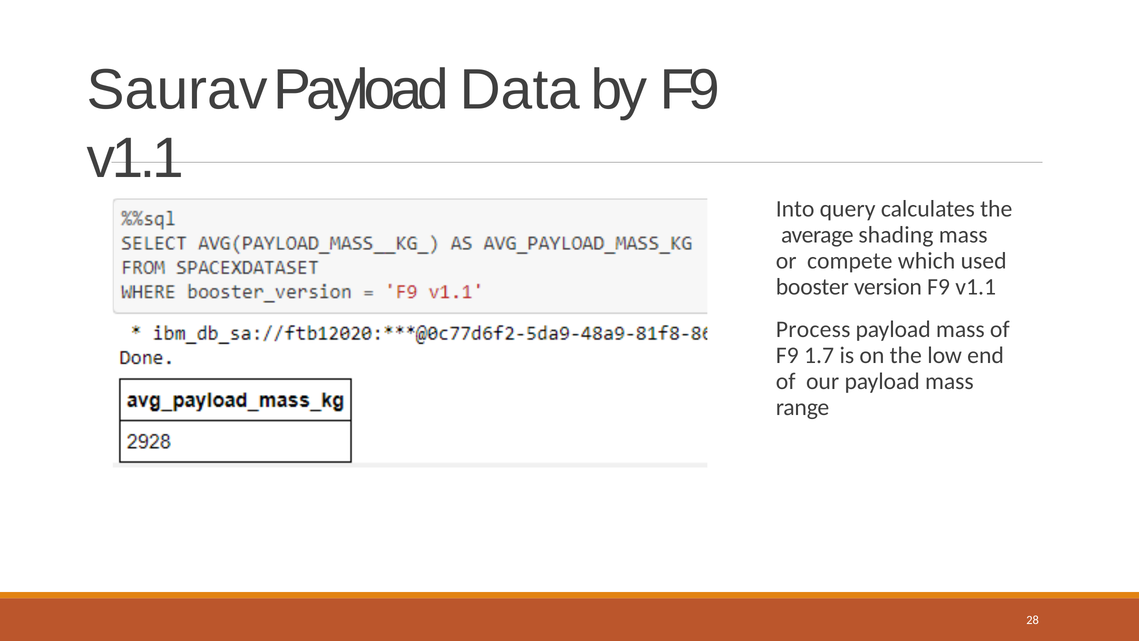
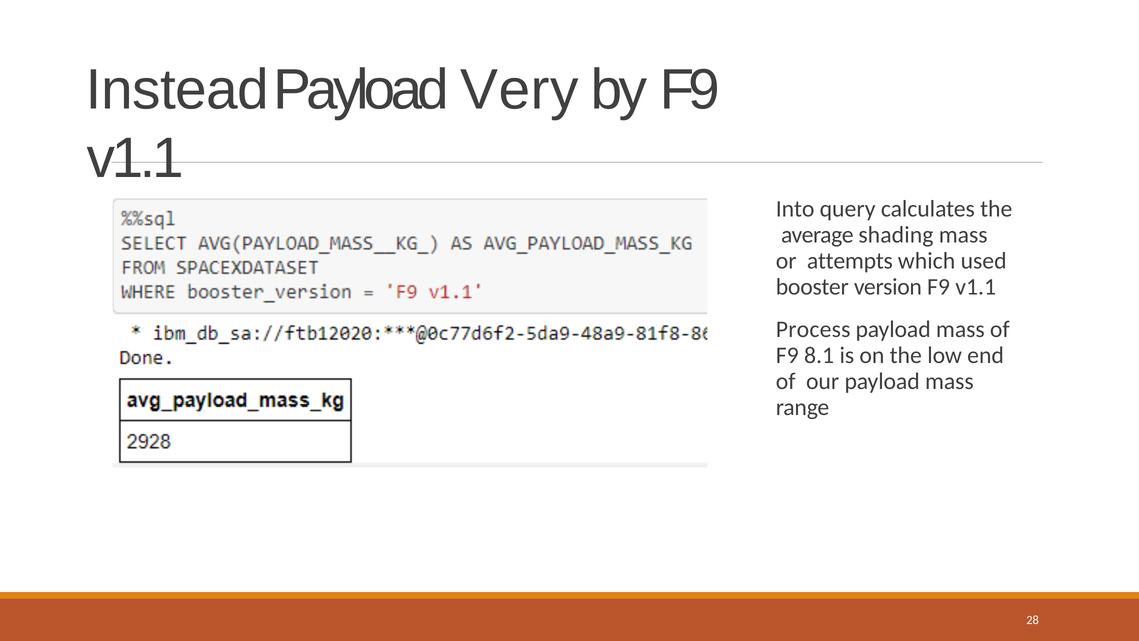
Saurav: Saurav -> Instead
Data: Data -> Very
compete: compete -> attempts
1.7: 1.7 -> 8.1
